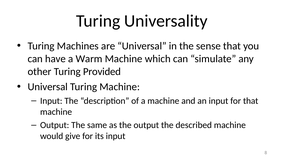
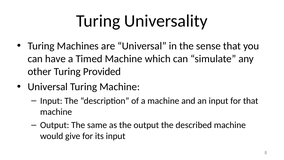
Warm: Warm -> Timed
